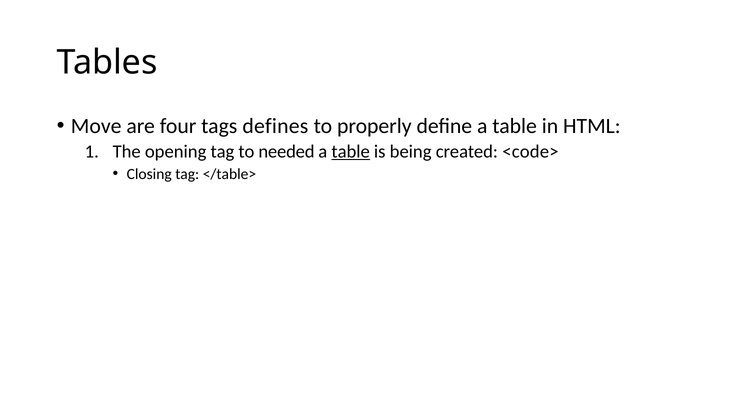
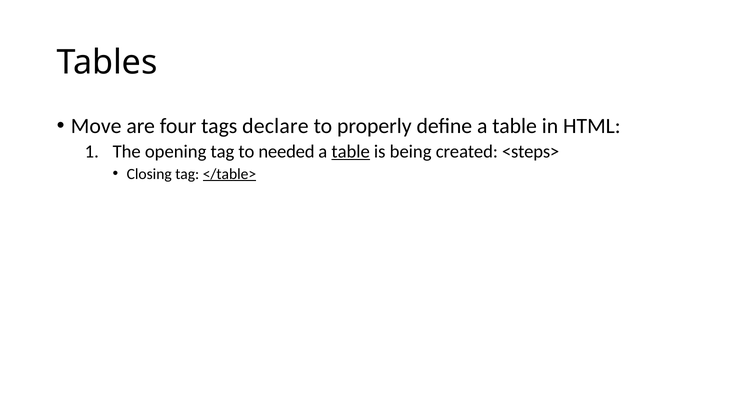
defines: defines -> declare
<code>: <code> -> <steps>
</table> underline: none -> present
